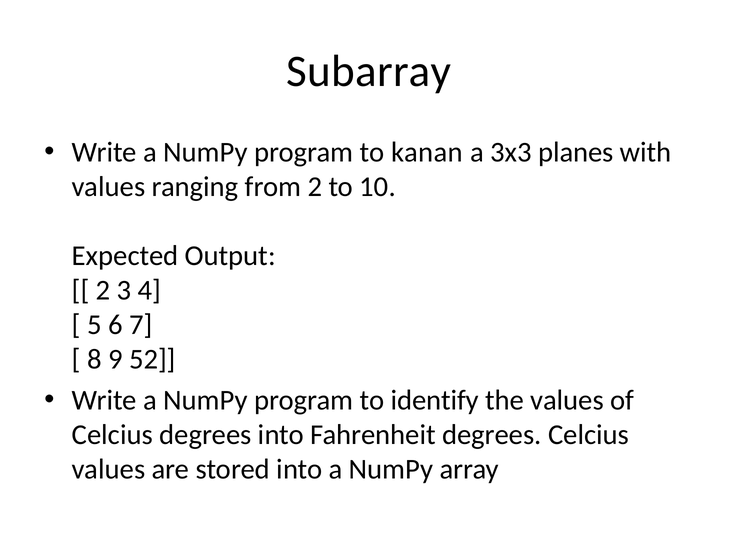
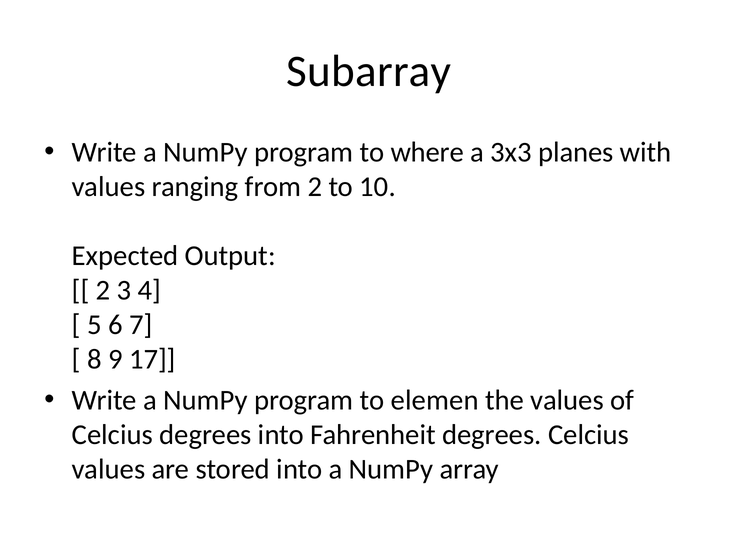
kanan: kanan -> where
52: 52 -> 17
identify: identify -> elemen
